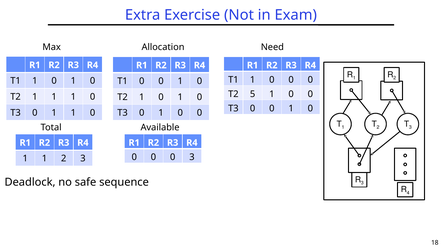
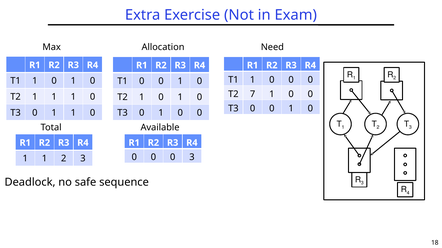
5: 5 -> 7
